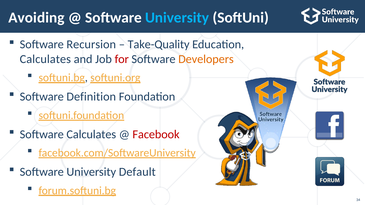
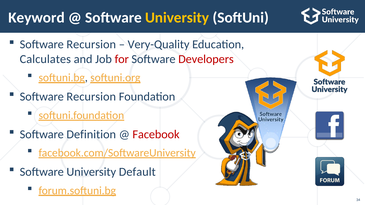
Avoiding: Avoiding -> Keyword
University at (177, 18) colour: light blue -> yellow
Take-Quality: Take-Quality -> Very-Quality
Developers colour: orange -> red
Definition at (91, 97): Definition -> Recursion
Software Calculates: Calculates -> Definition
